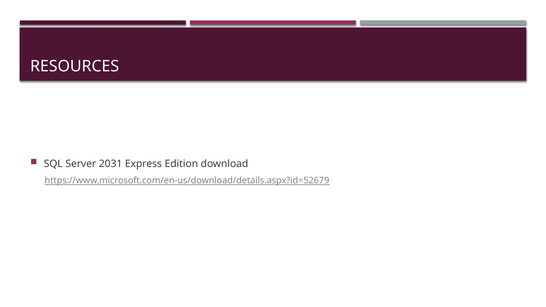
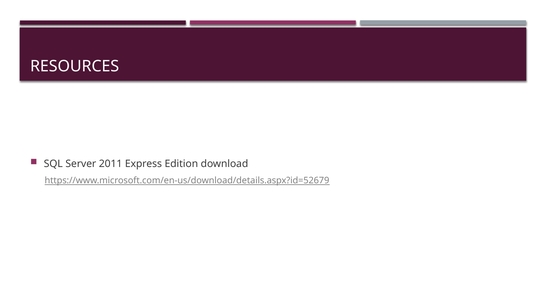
2031: 2031 -> 2011
